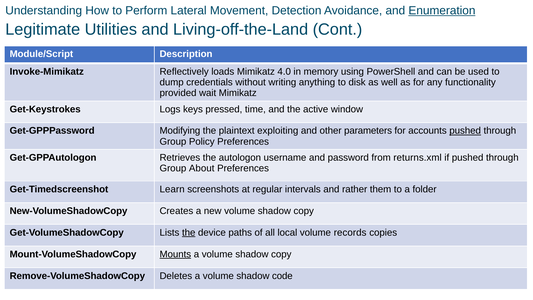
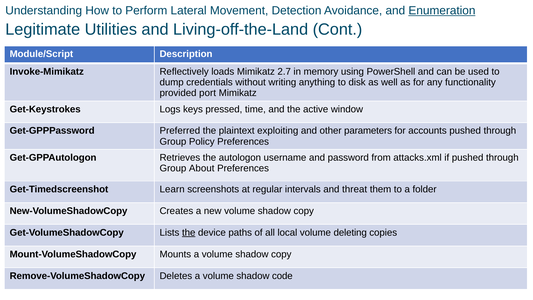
4.0: 4.0 -> 2.7
wait: wait -> port
Modifying: Modifying -> Preferred
pushed at (465, 131) underline: present -> none
returns.xml: returns.xml -> attacks.xml
rather: rather -> threat
records: records -> deleting
Mounts underline: present -> none
